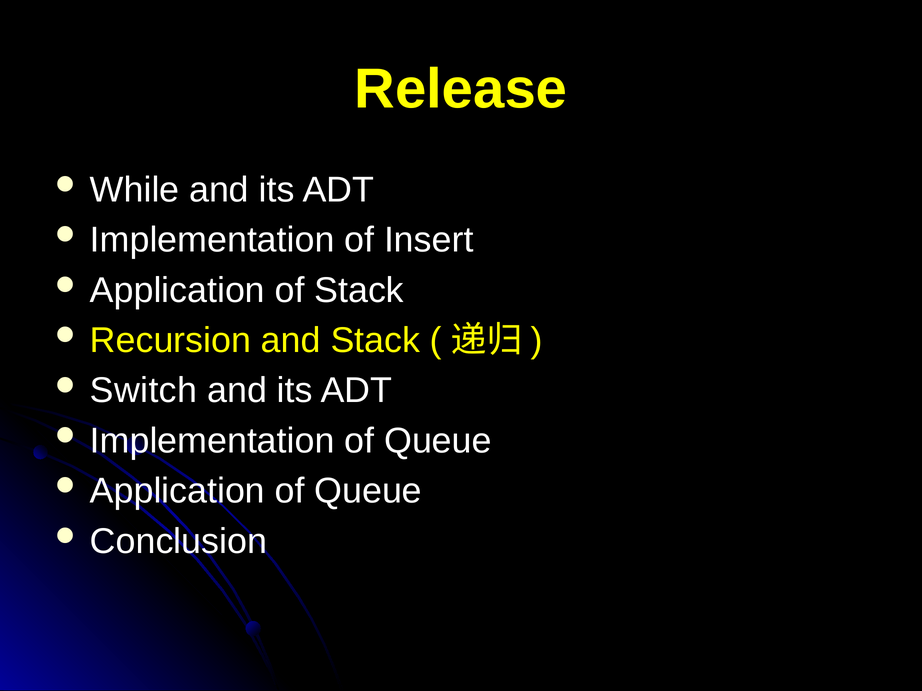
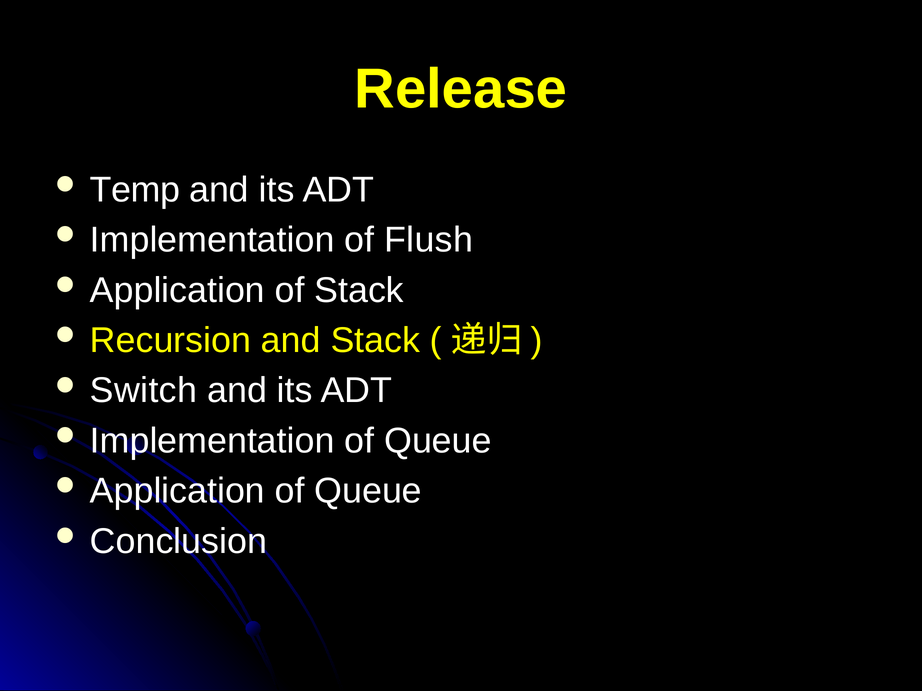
While: While -> Temp
Insert: Insert -> Flush
